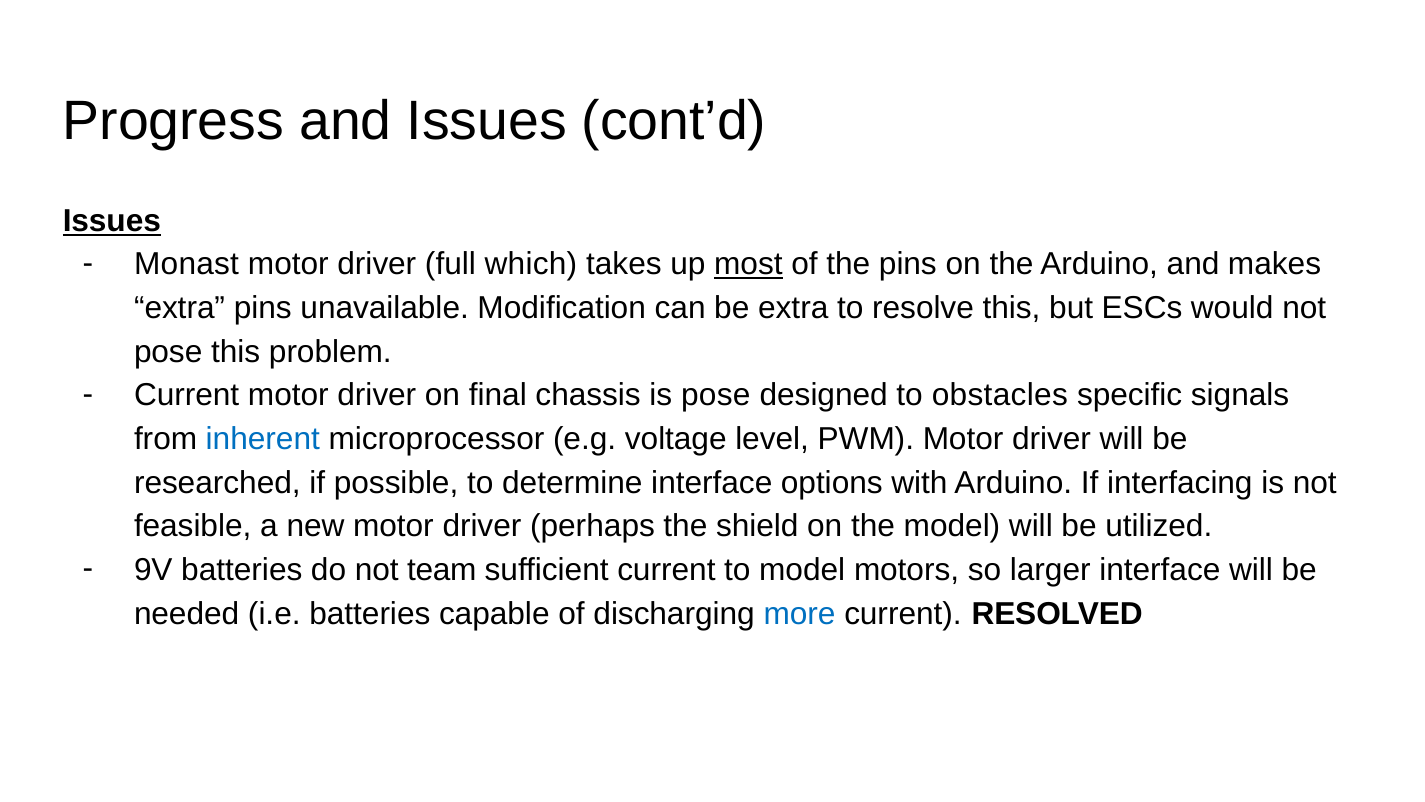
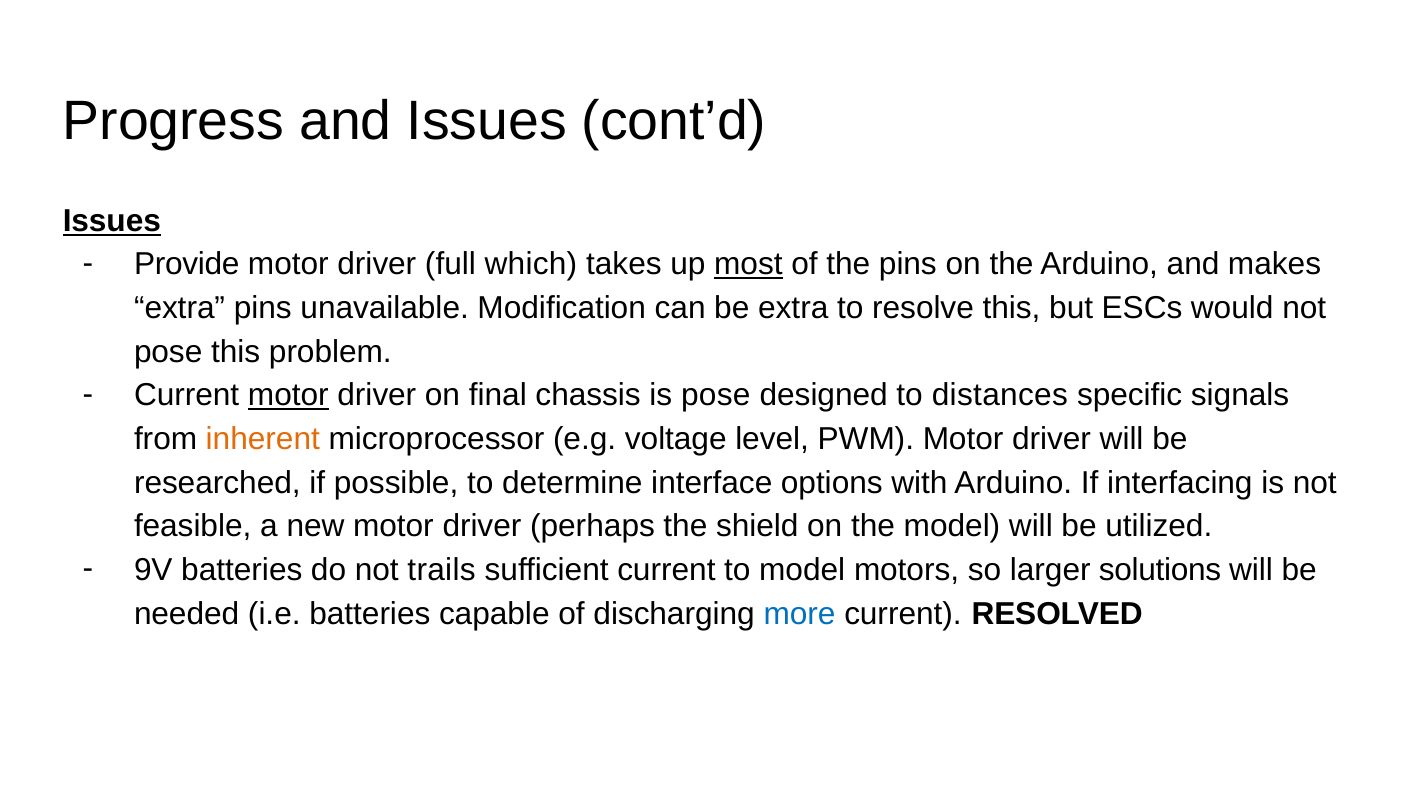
Monast: Monast -> Provide
motor at (288, 395) underline: none -> present
obstacles: obstacles -> distances
inherent colour: blue -> orange
team: team -> trails
larger interface: interface -> solutions
